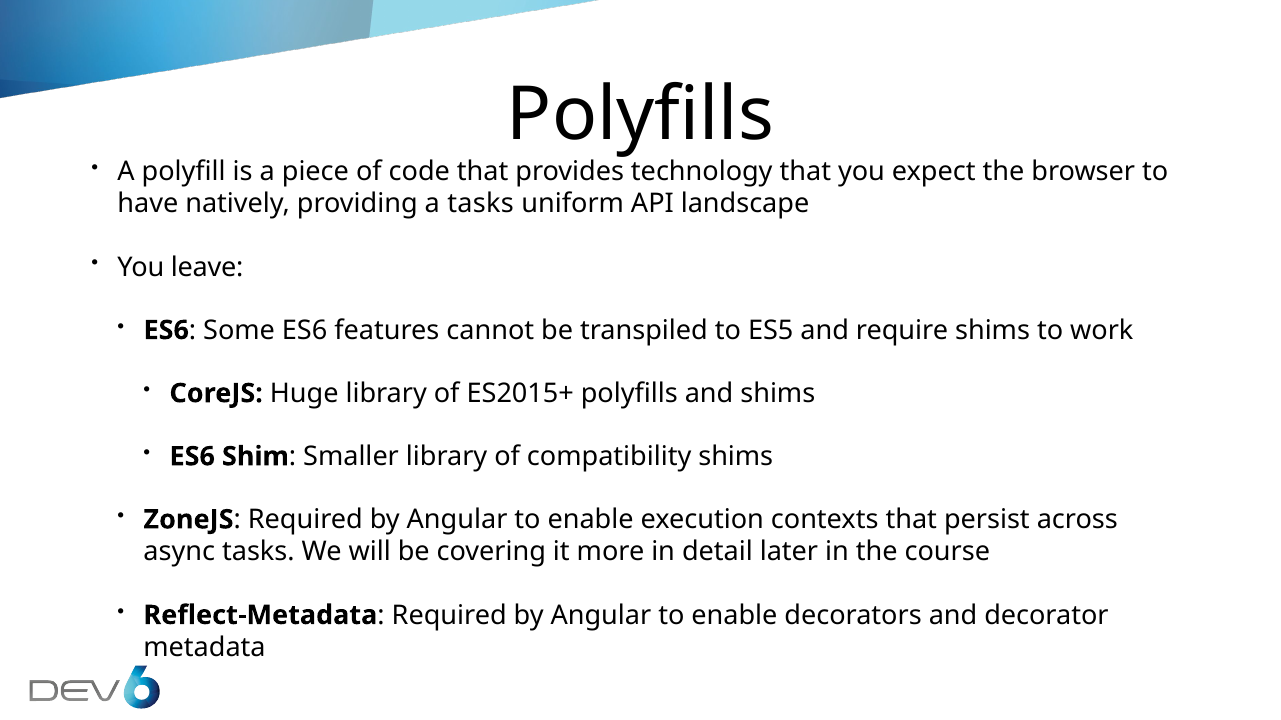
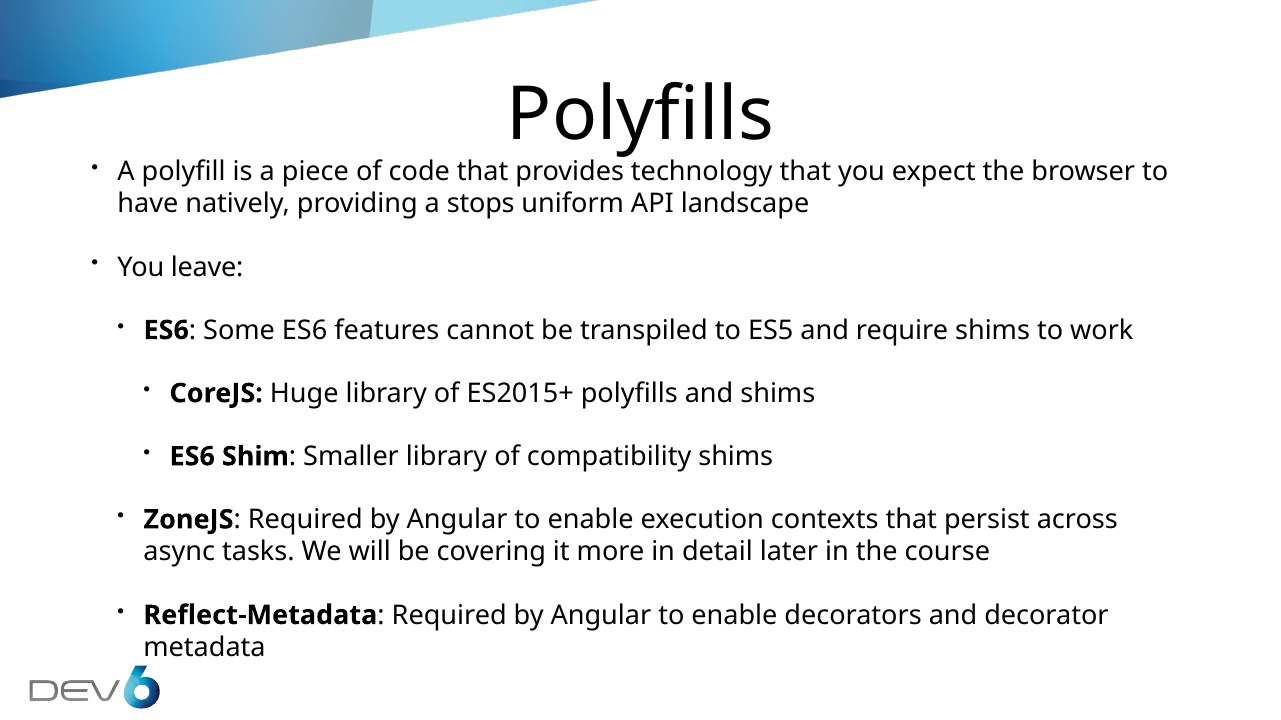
a tasks: tasks -> stops
